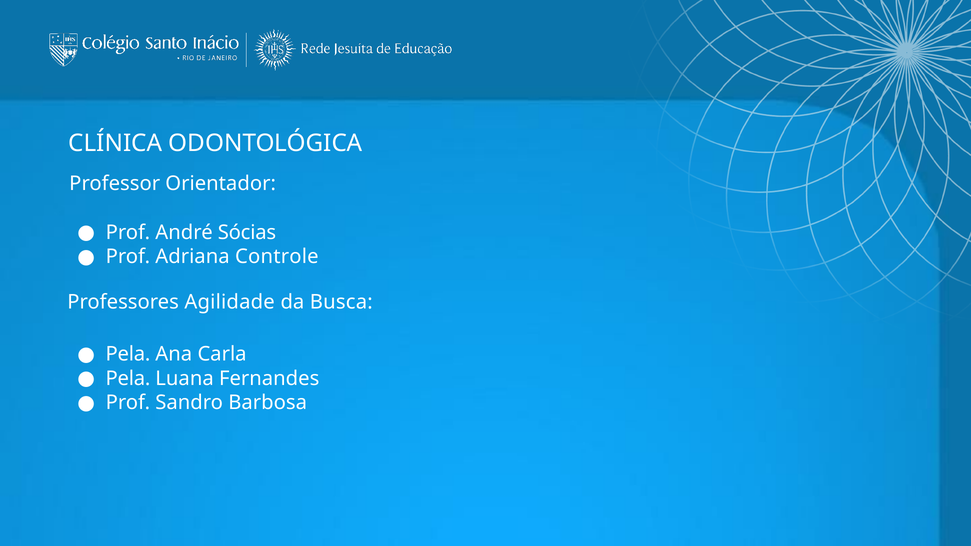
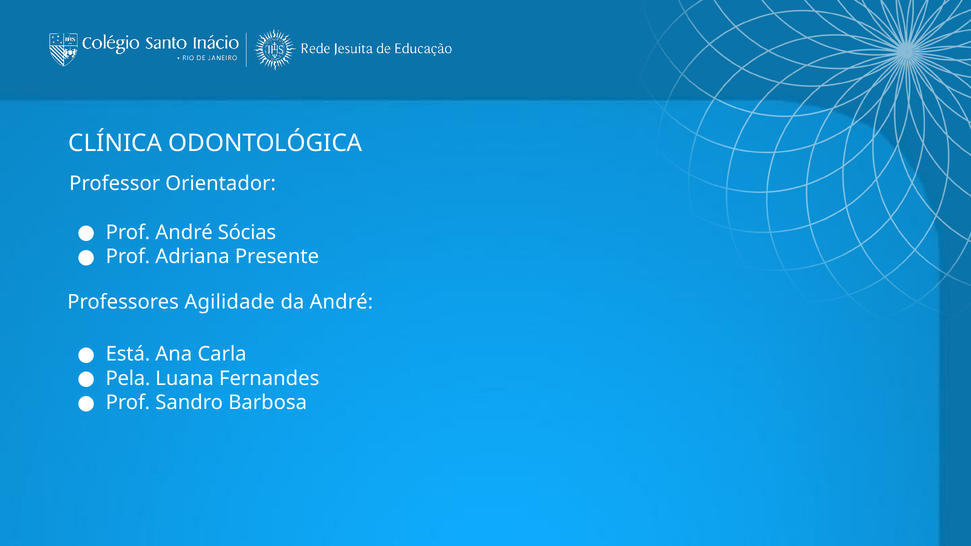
Controle: Controle -> Presente
da Busca: Busca -> André
Pela at (128, 354): Pela -> Está
